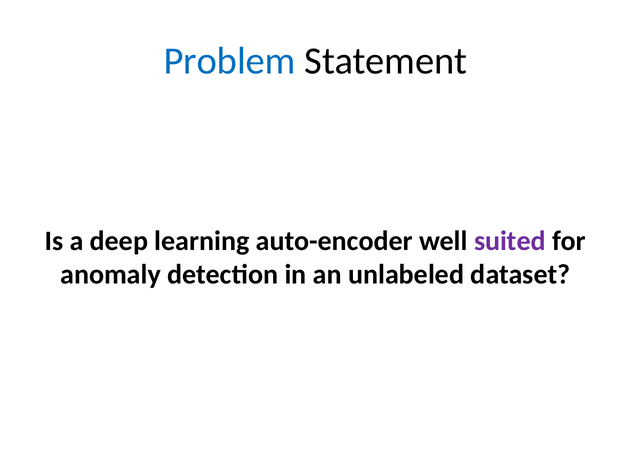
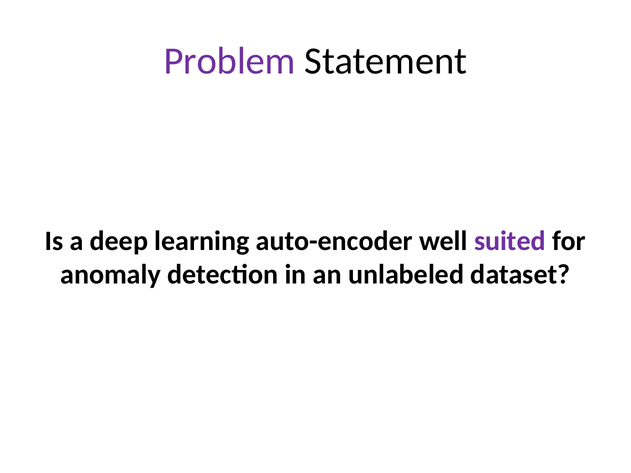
Problem colour: blue -> purple
